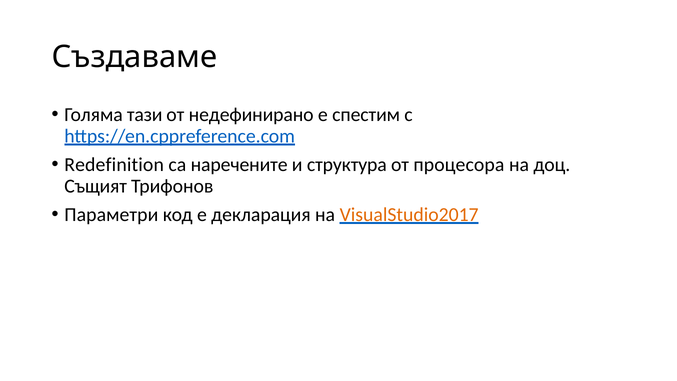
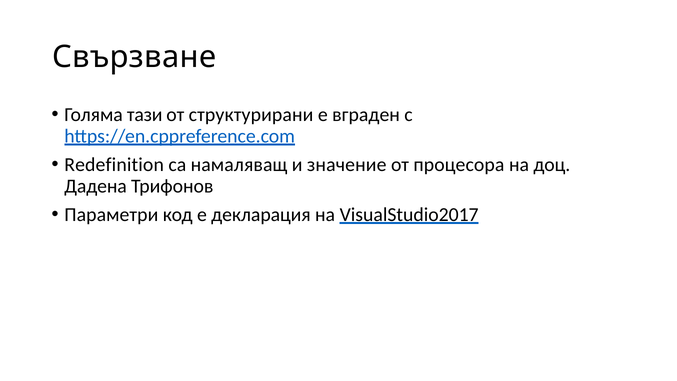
Създаваме: Създаваме -> Свързване
недефинирано: недефинирано -> структурирани
спестим: спестим -> вграден
наречените: наречените -> намаляващ
структура: структура -> значение
Същият: Същият -> Дадена
VisualStudio2017 colour: orange -> black
